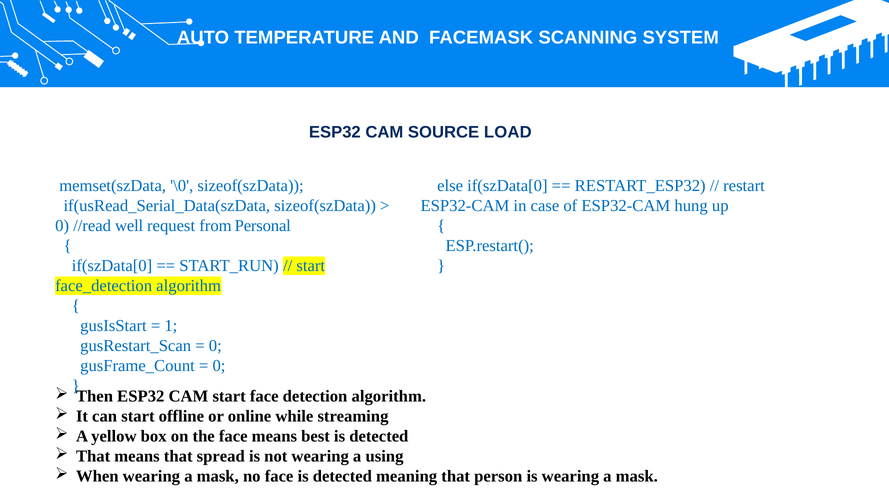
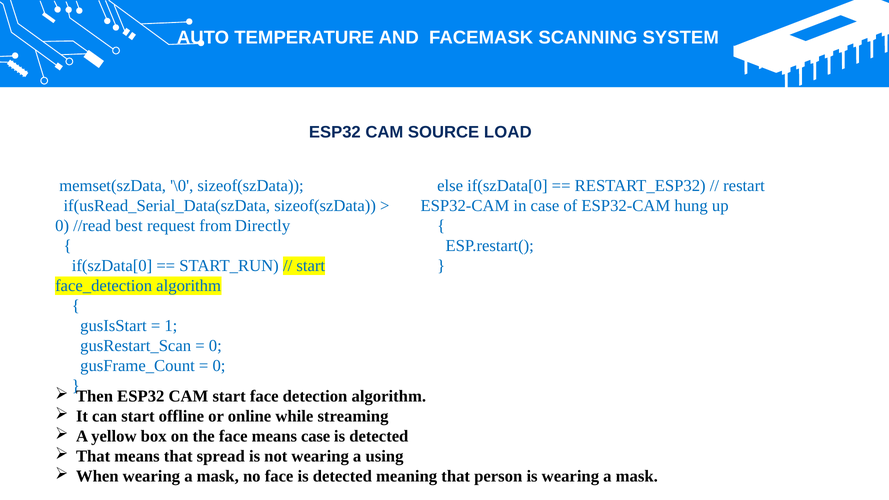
well: well -> best
Personal: Personal -> Directly
means best: best -> case
